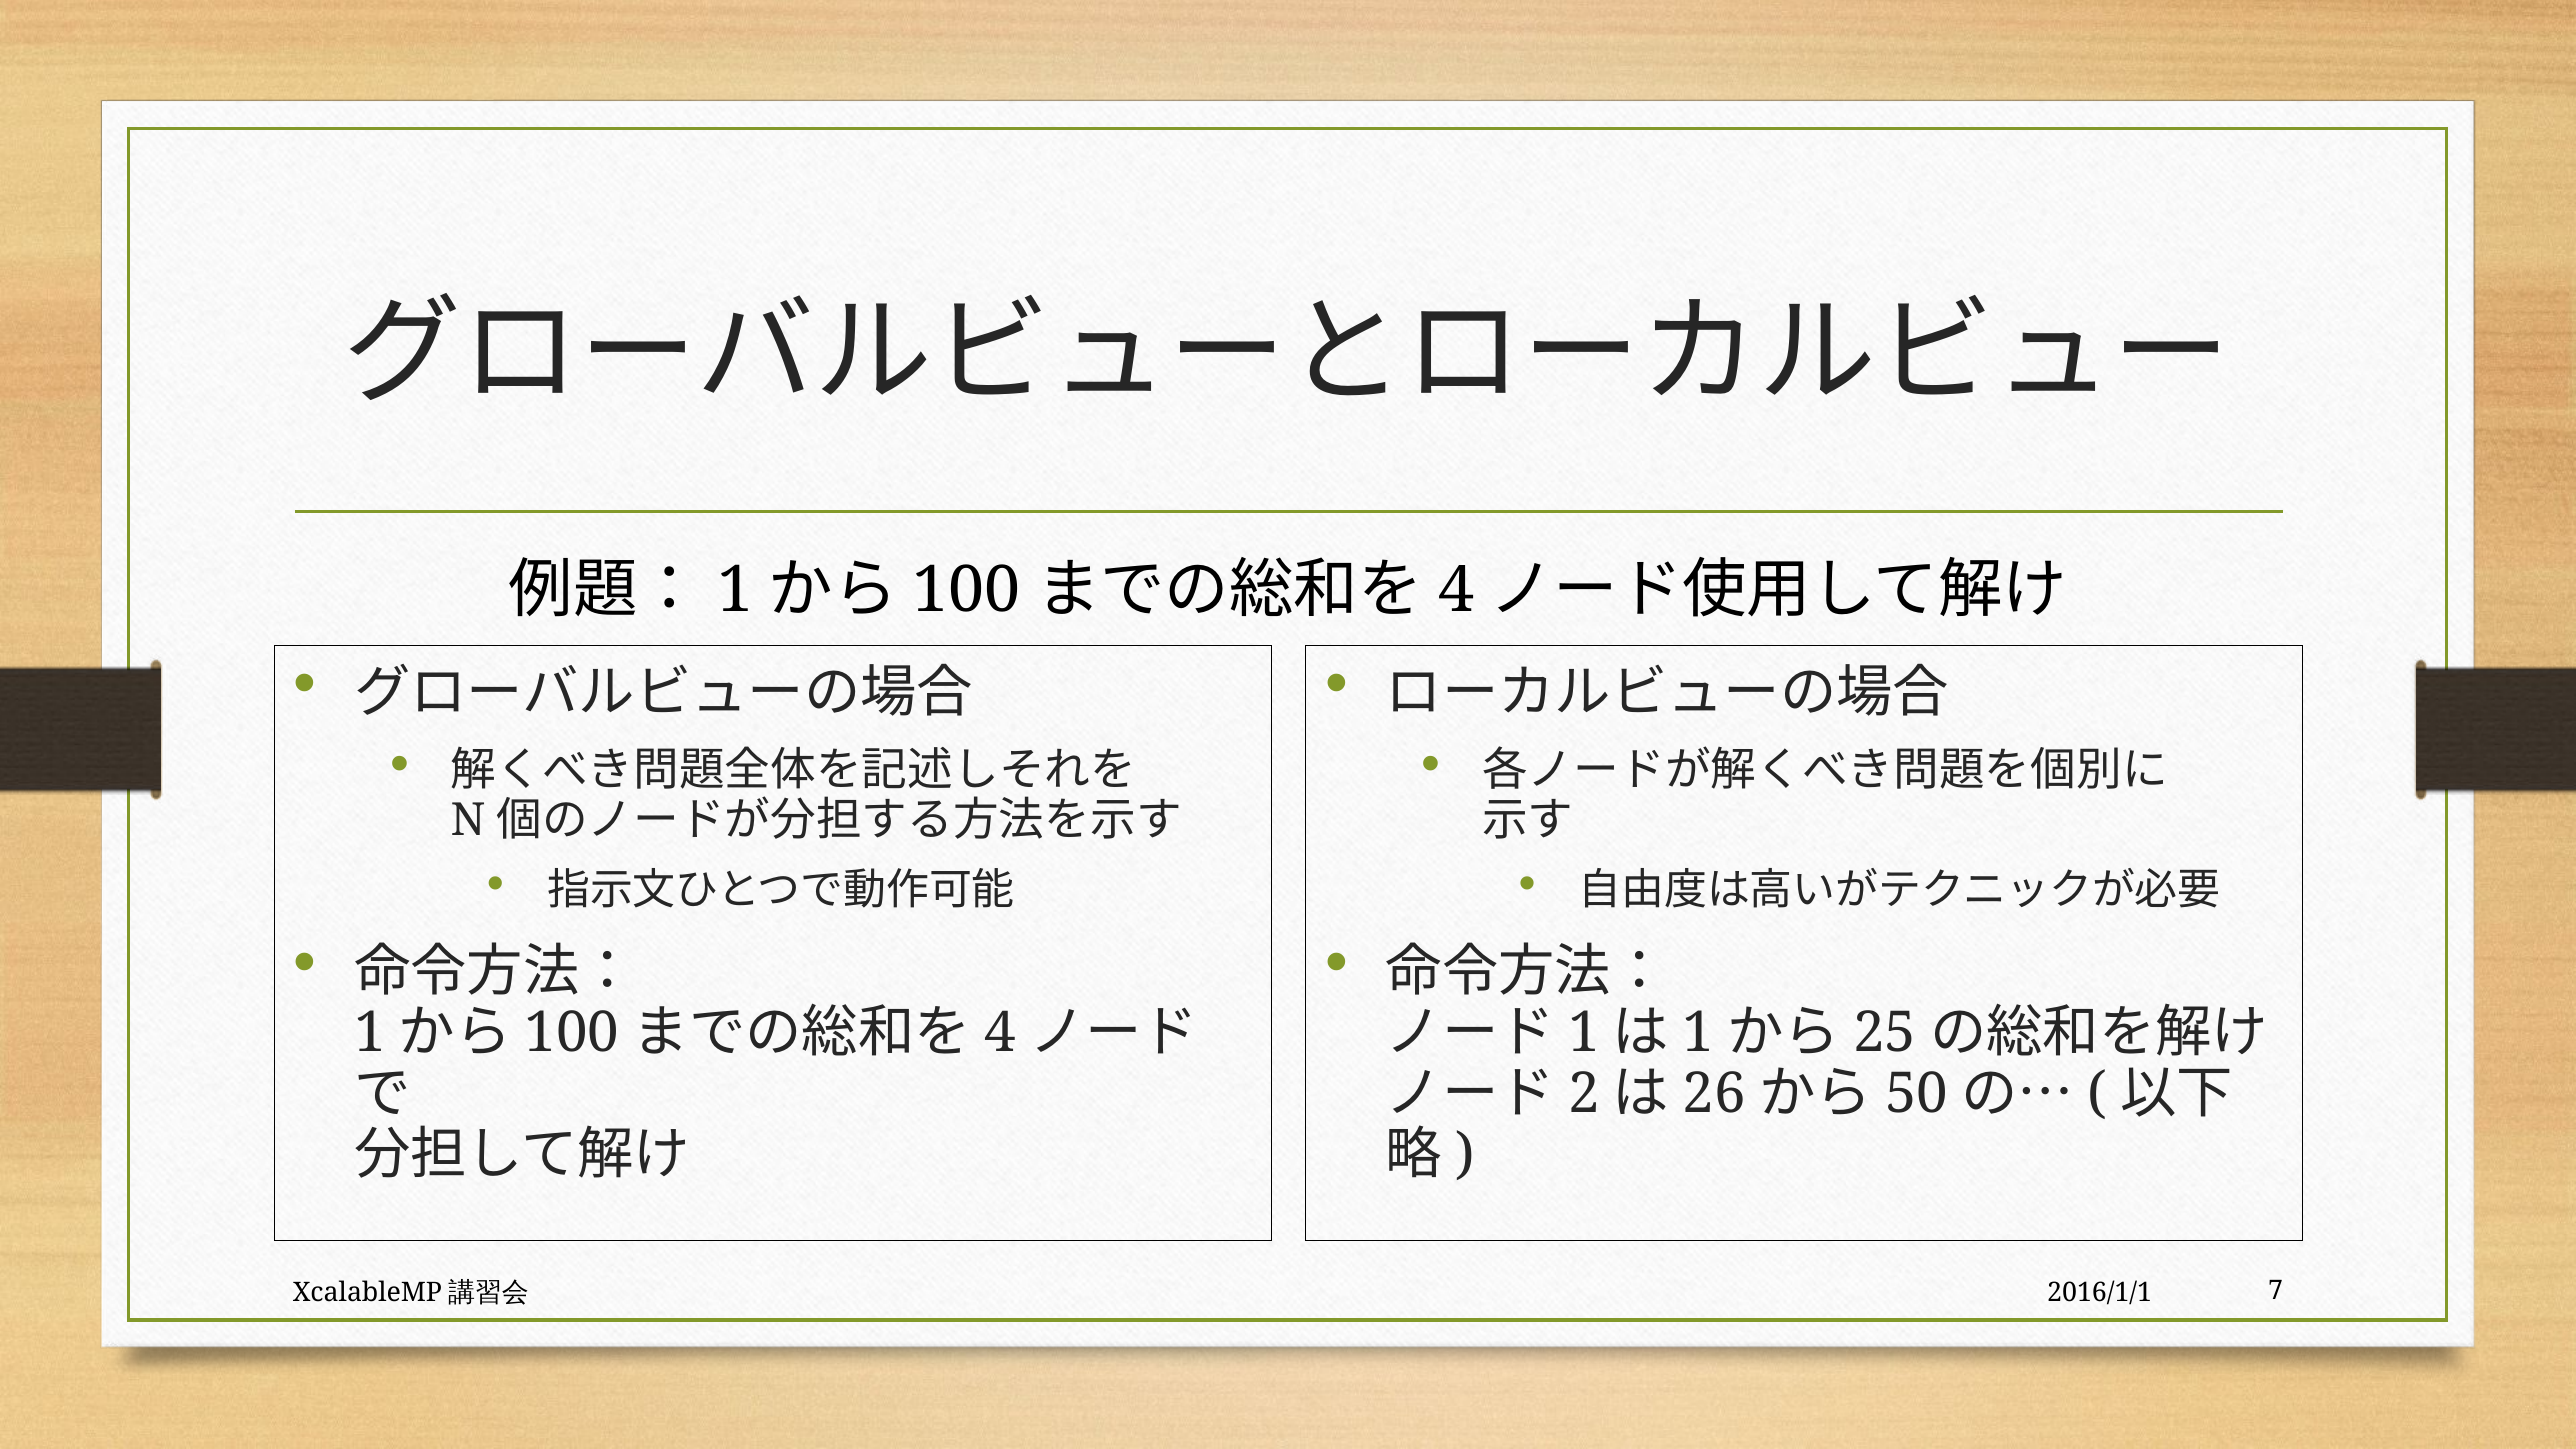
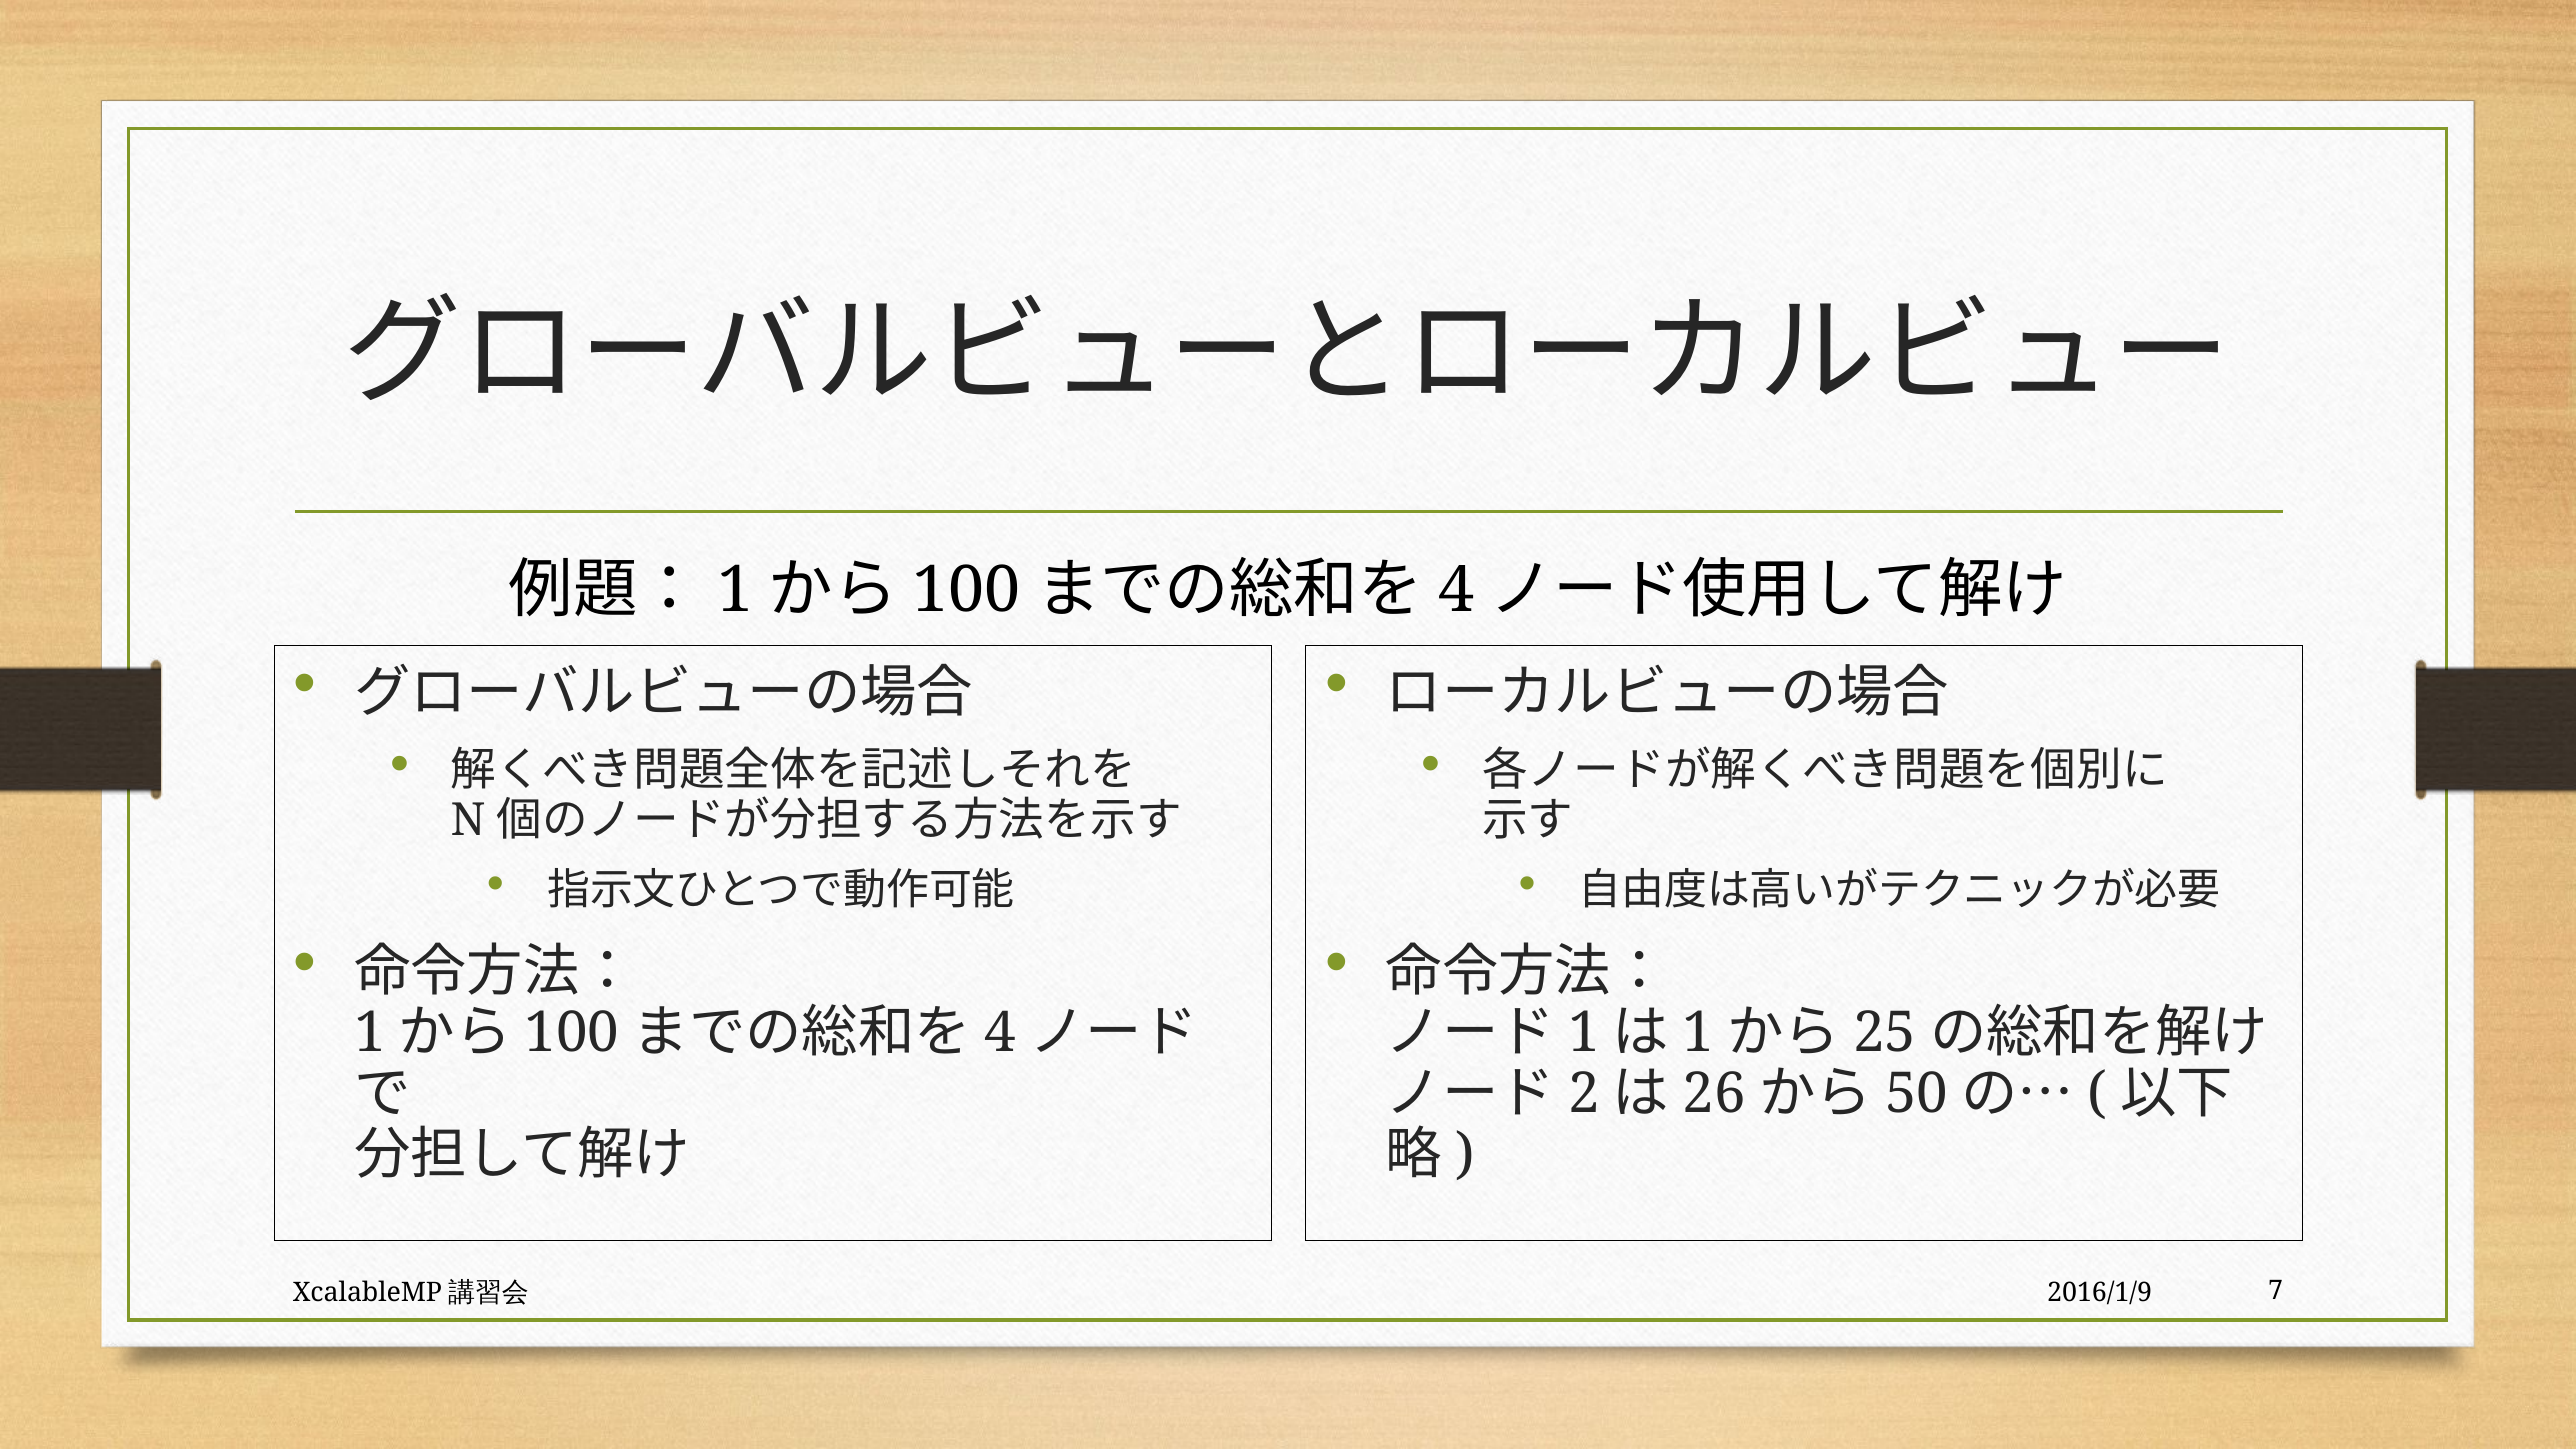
2016/1/1: 2016/1/1 -> 2016/1/9
